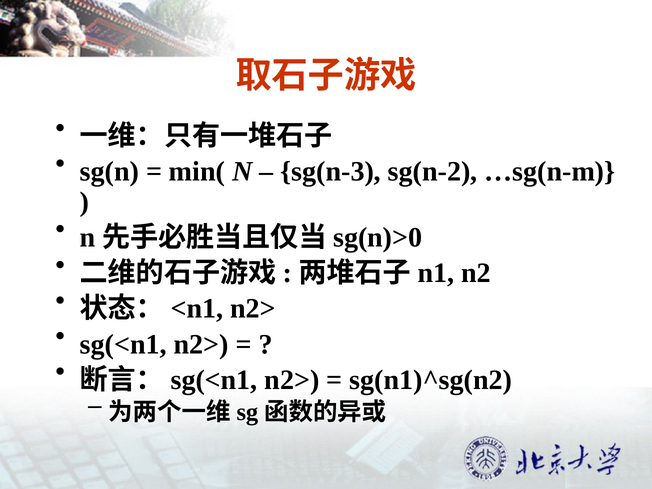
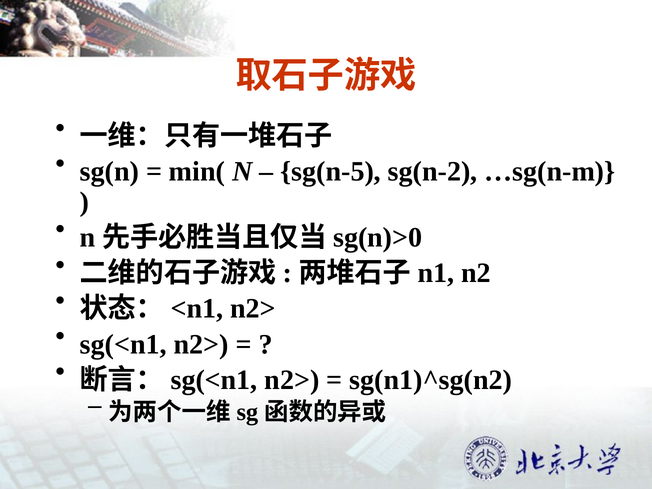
sg(n-3: sg(n-3 -> sg(n-5
